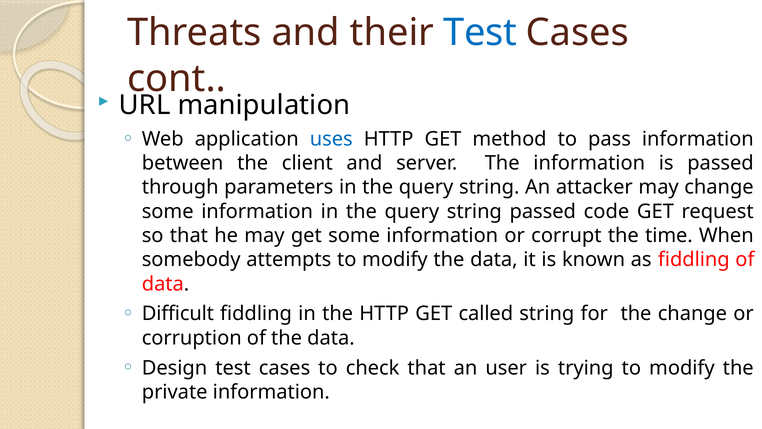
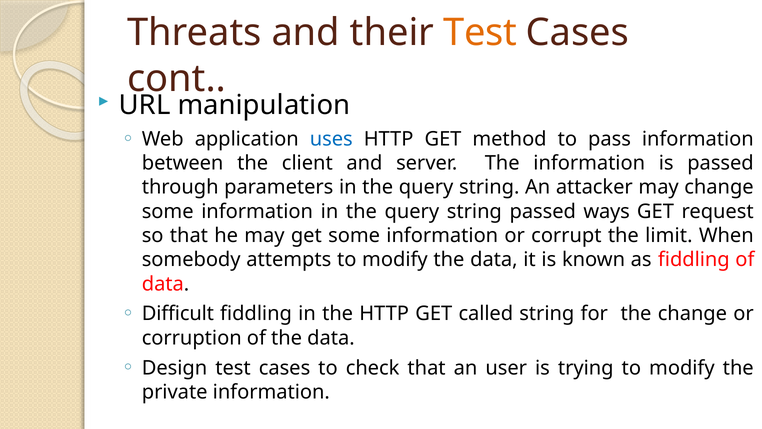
Test at (480, 33) colour: blue -> orange
code: code -> ways
time: time -> limit
